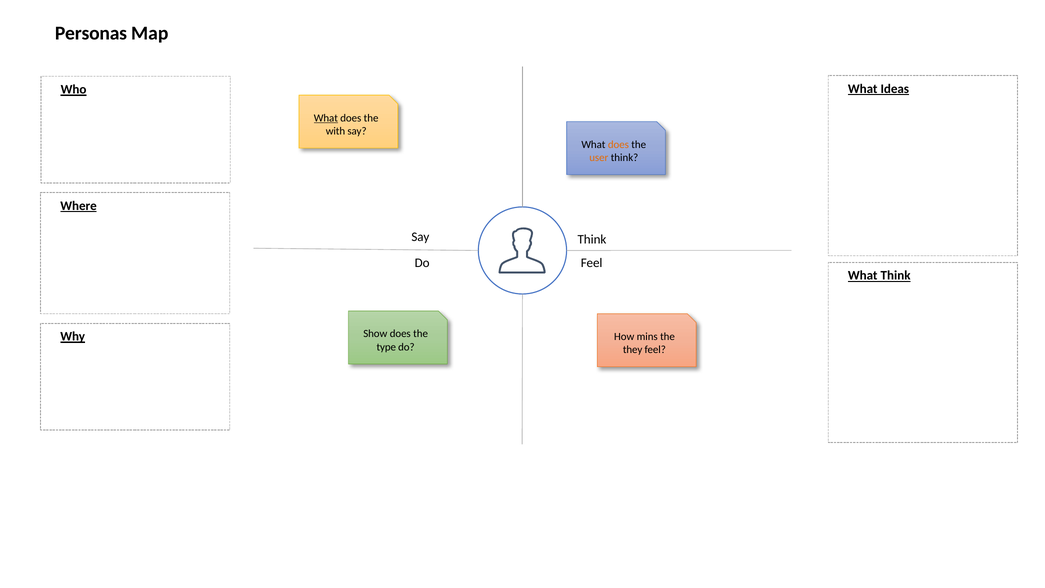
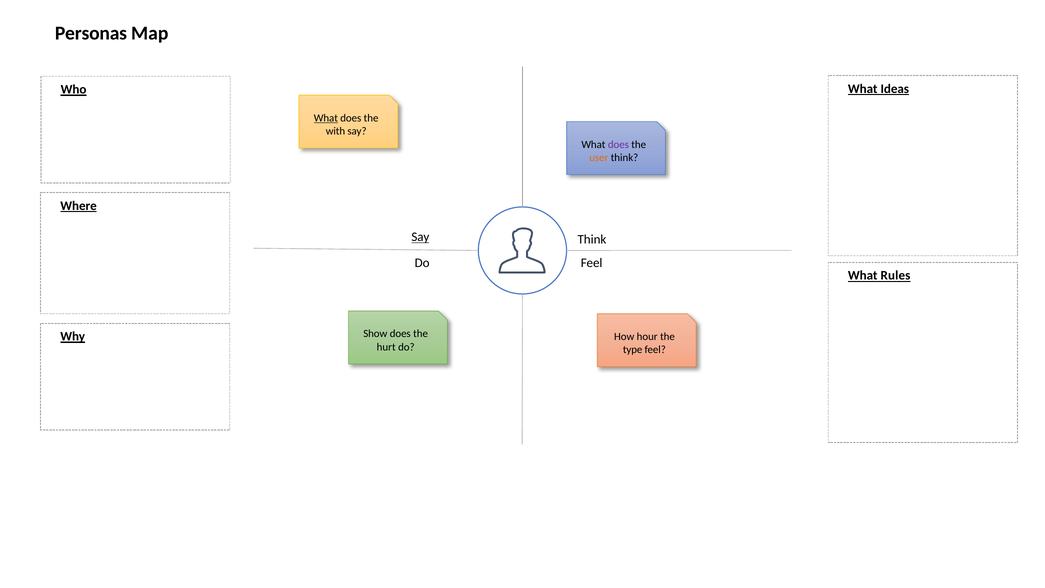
does at (618, 144) colour: orange -> purple
Say at (420, 237) underline: none -> present
What Think: Think -> Rules
mins: mins -> hour
type: type -> hurt
they: they -> type
